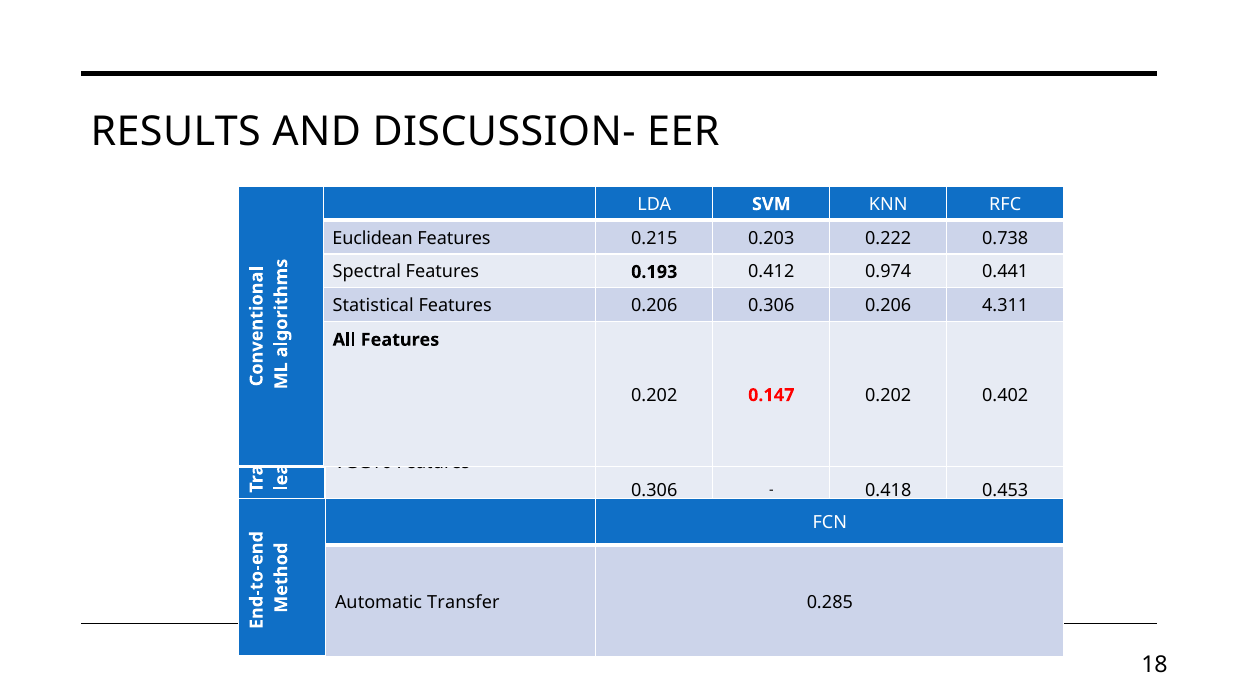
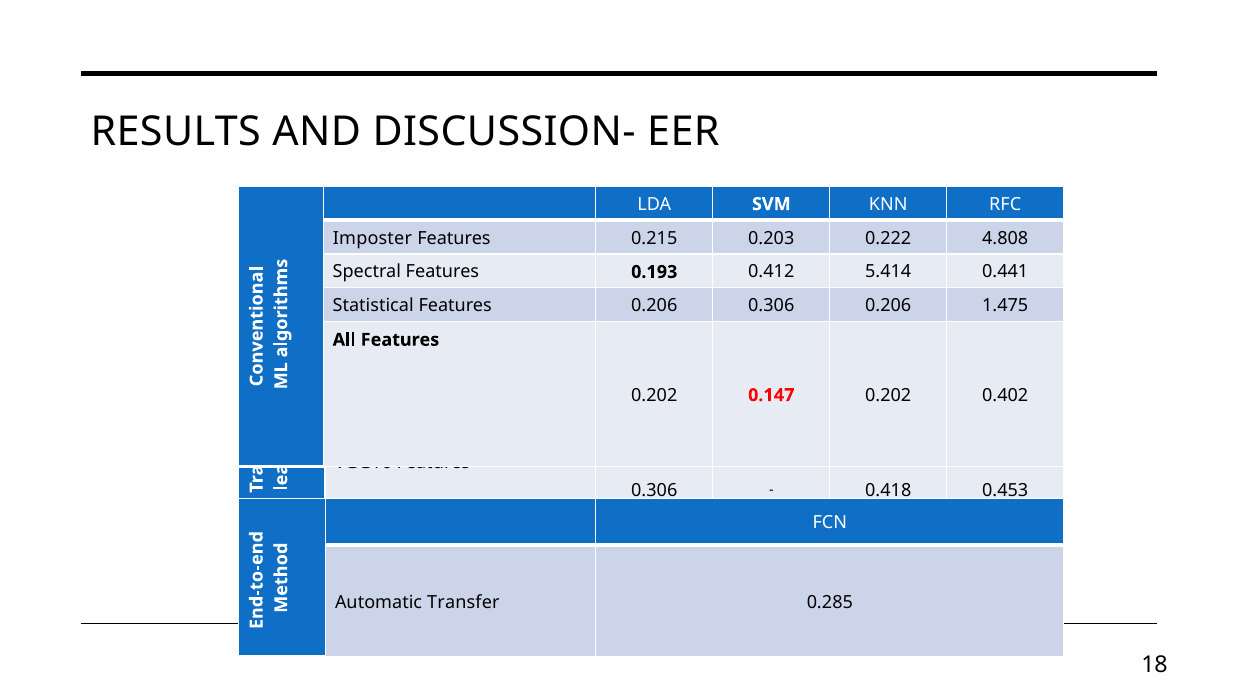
Euclidean: Euclidean -> Imposter
0.738: 0.738 -> 4.808
0.974: 0.974 -> 5.414
4.311: 4.311 -> 1.475
